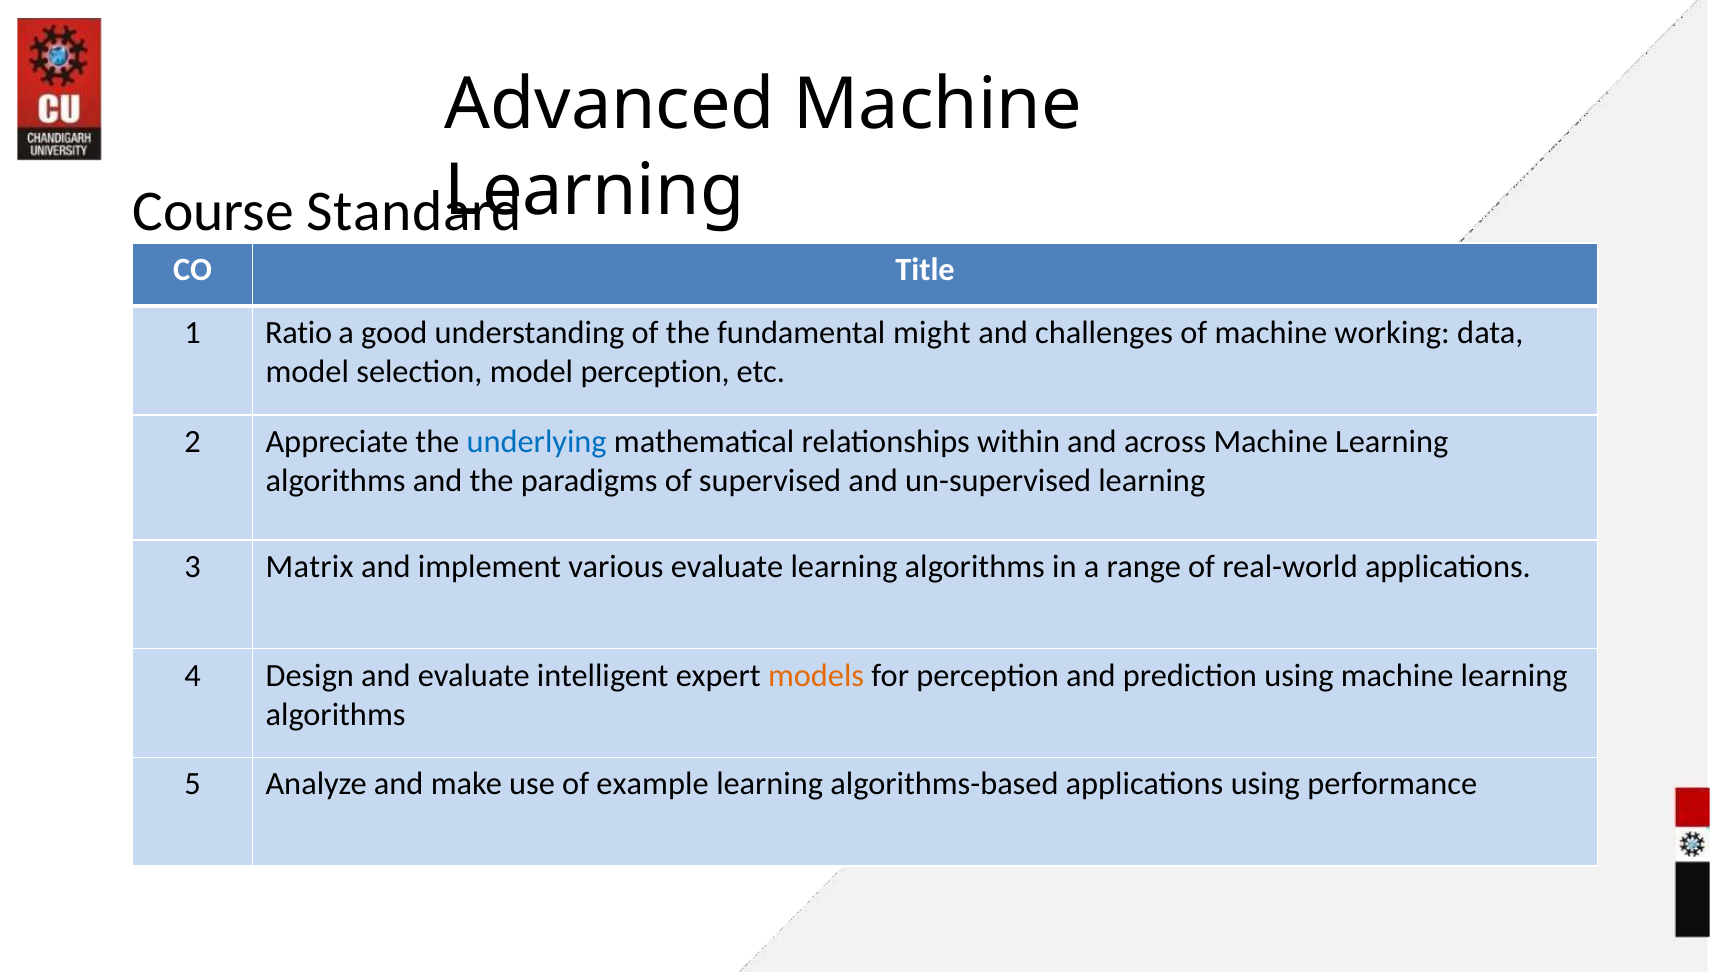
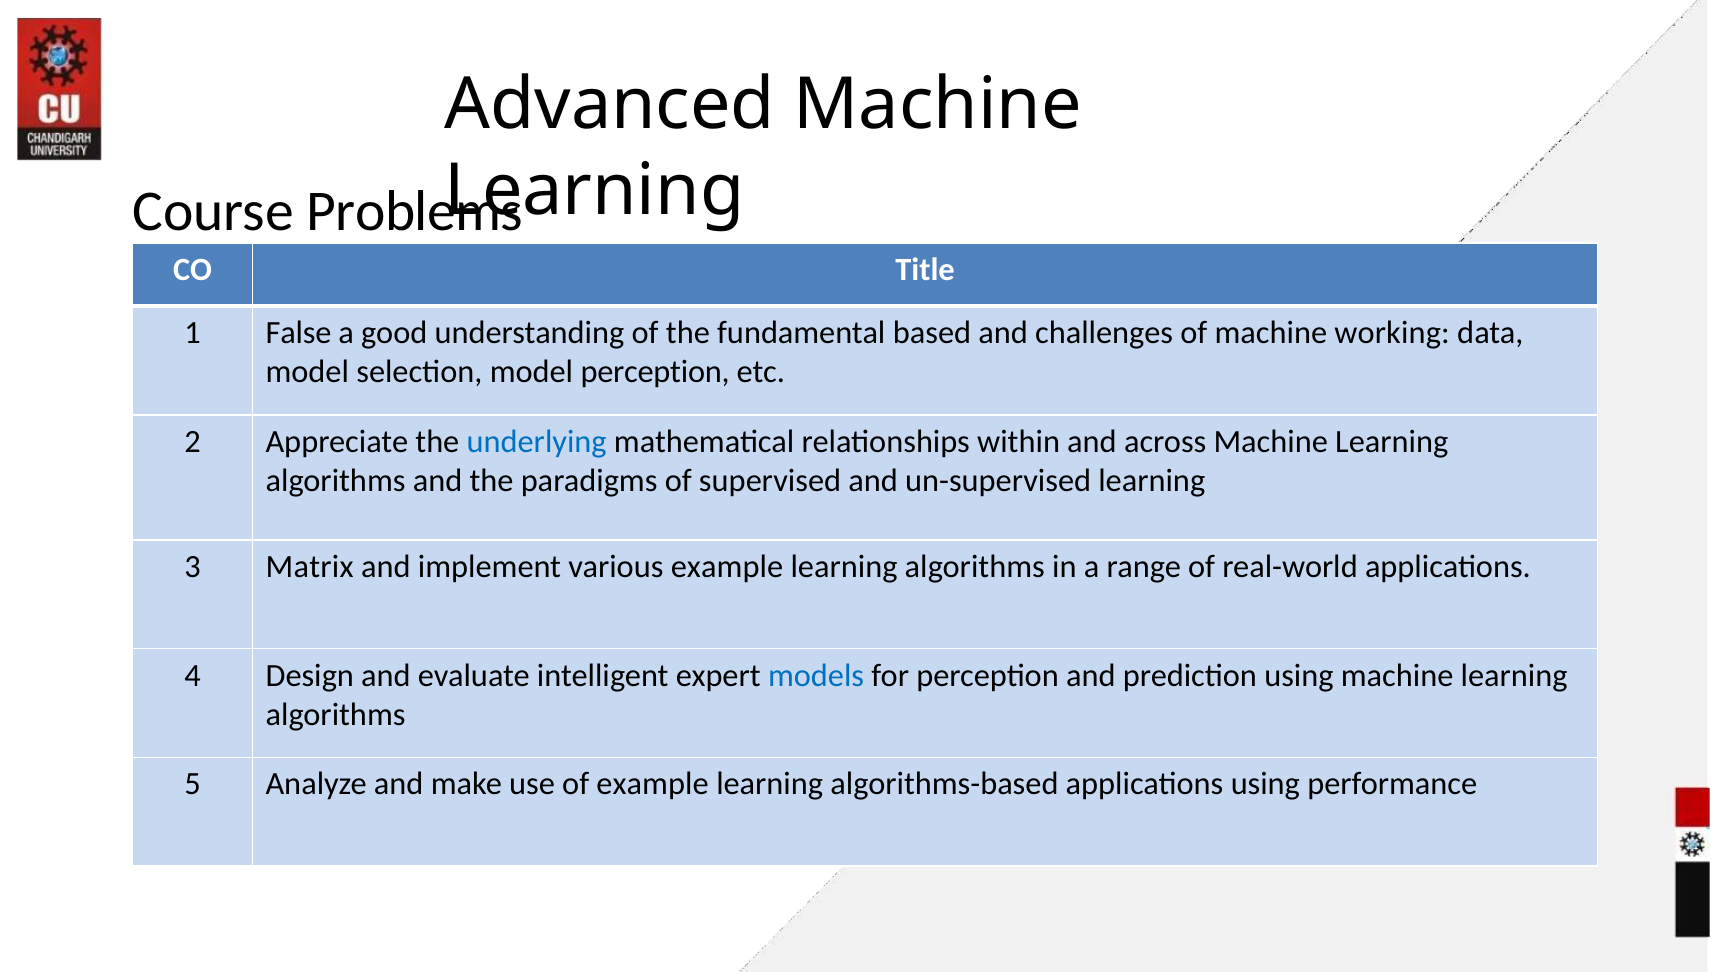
Standard: Standard -> Problems
Ratio: Ratio -> False
might: might -> based
various evaluate: evaluate -> example
models colour: orange -> blue
